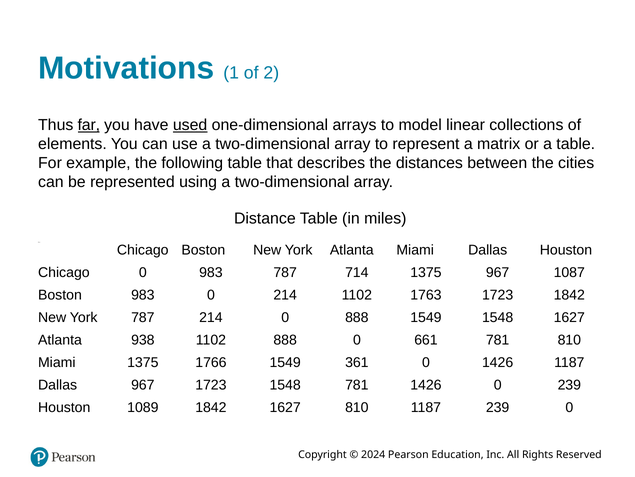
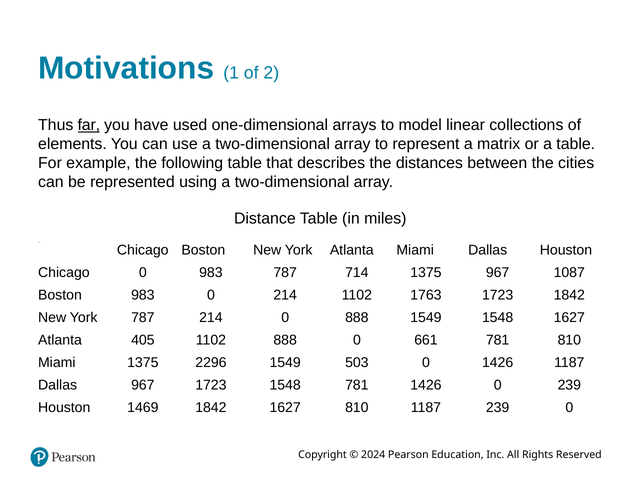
used underline: present -> none
938: 938 -> 405
1766: 1766 -> 2296
361: 361 -> 503
1089: 1089 -> 1469
